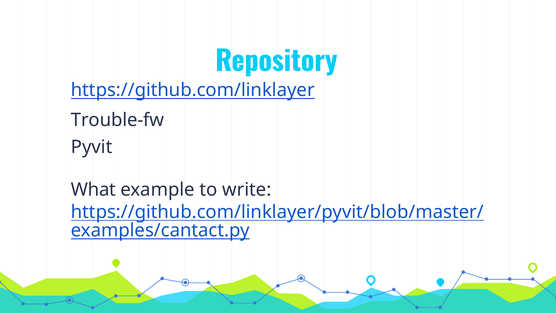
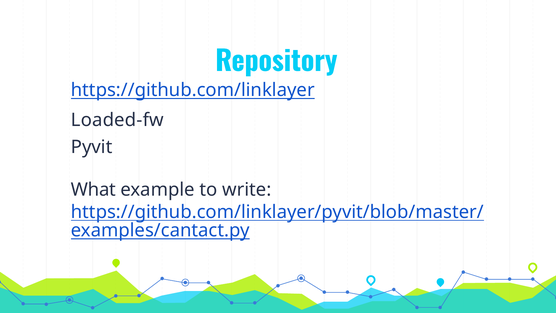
Trouble-fw: Trouble-fw -> Loaded-fw
